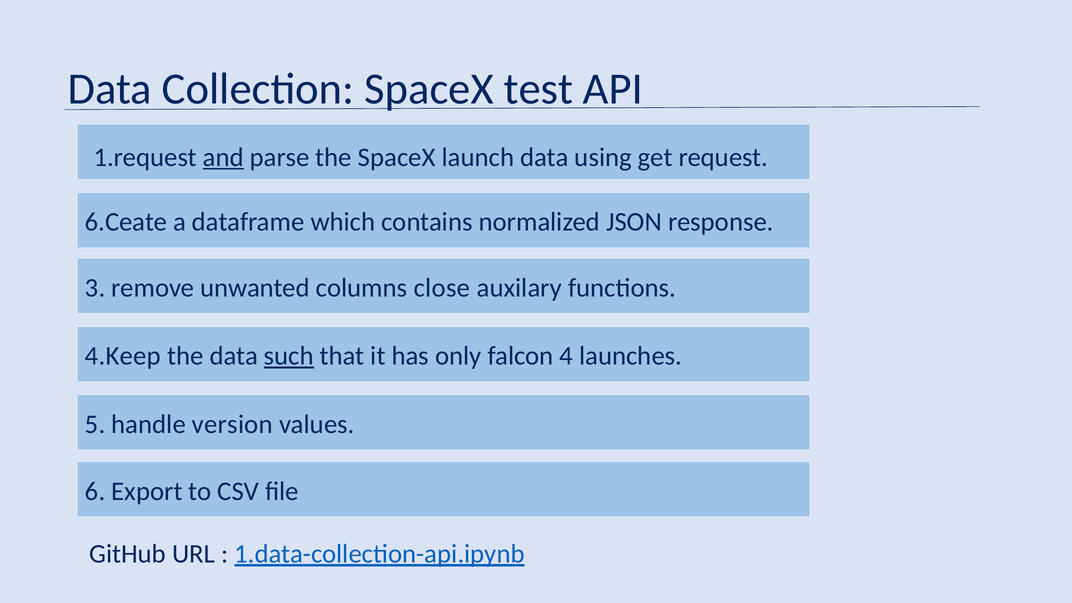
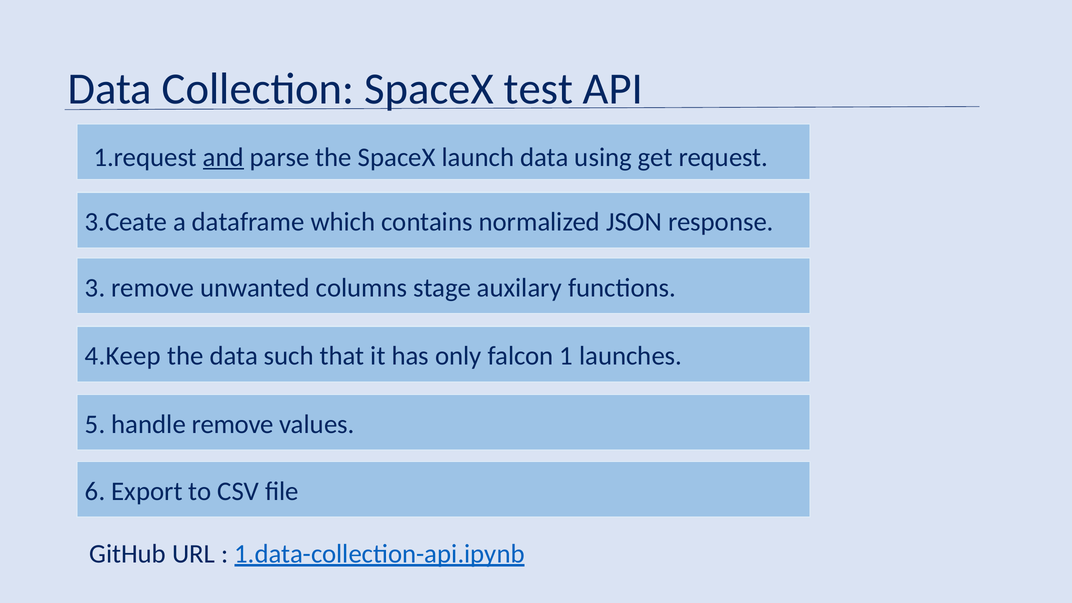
6.Ceate: 6.Ceate -> 3.Ceate
close: close -> stage
such underline: present -> none
4: 4 -> 1
handle version: version -> remove
